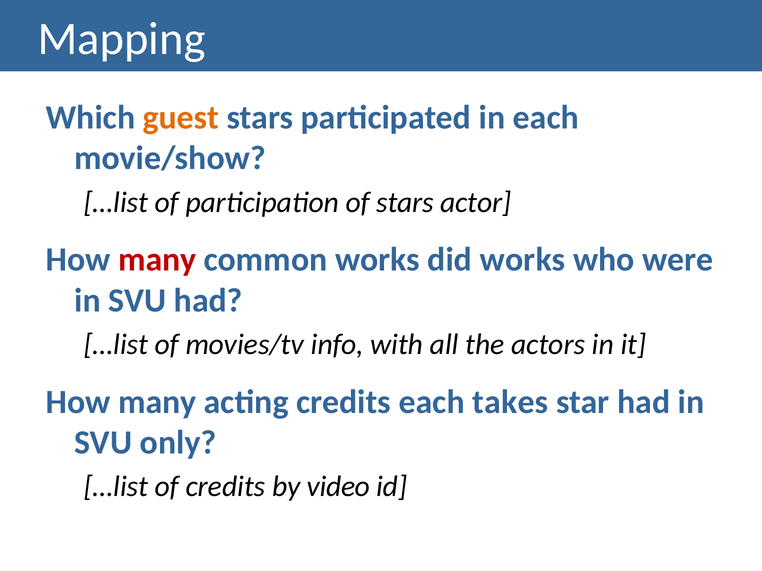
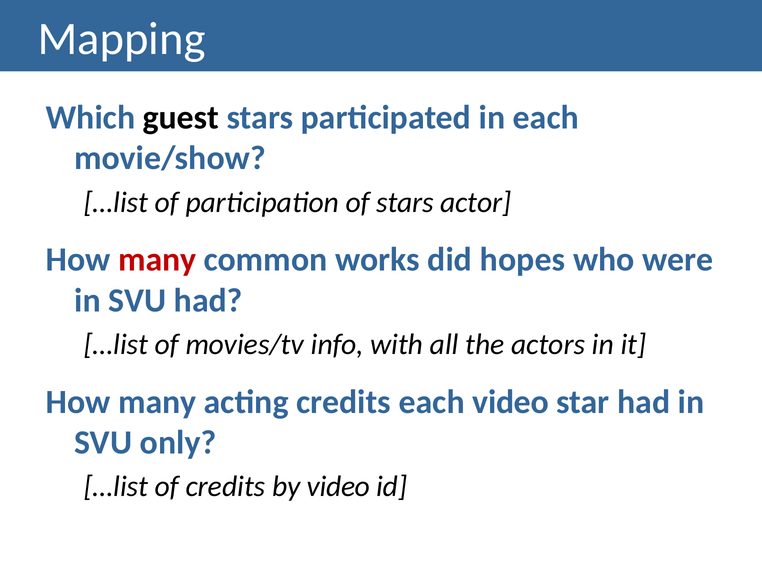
guest colour: orange -> black
did works: works -> hopes
each takes: takes -> video
